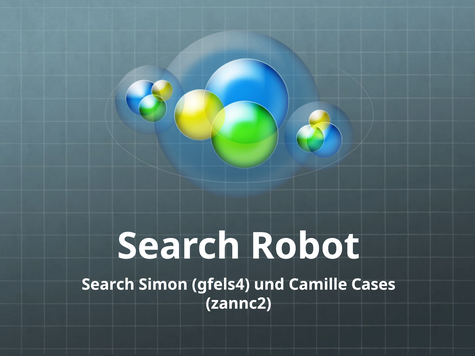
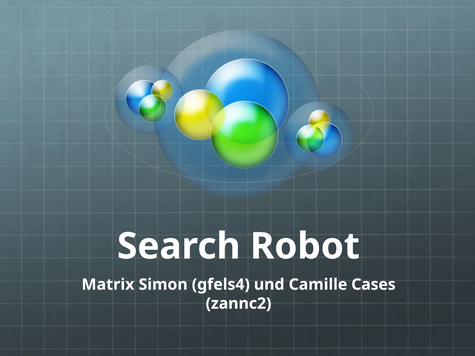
Search at (108, 285): Search -> Matrix
